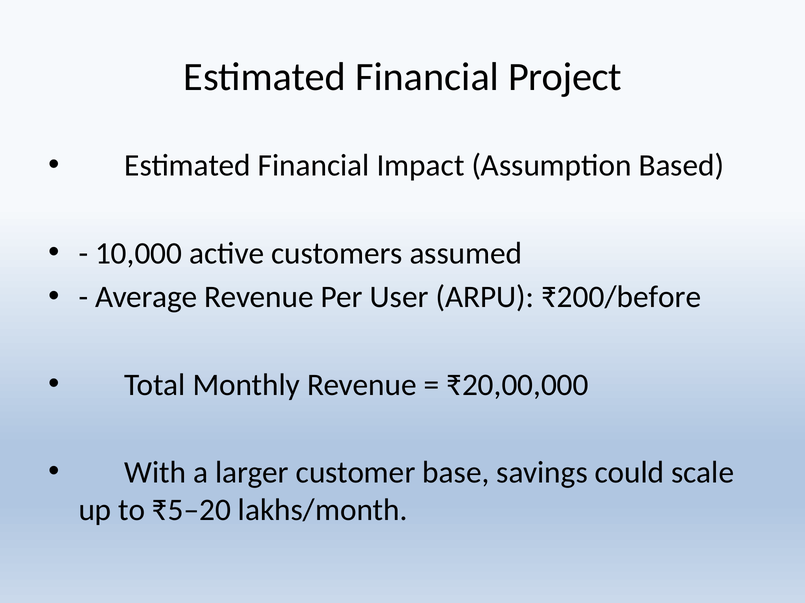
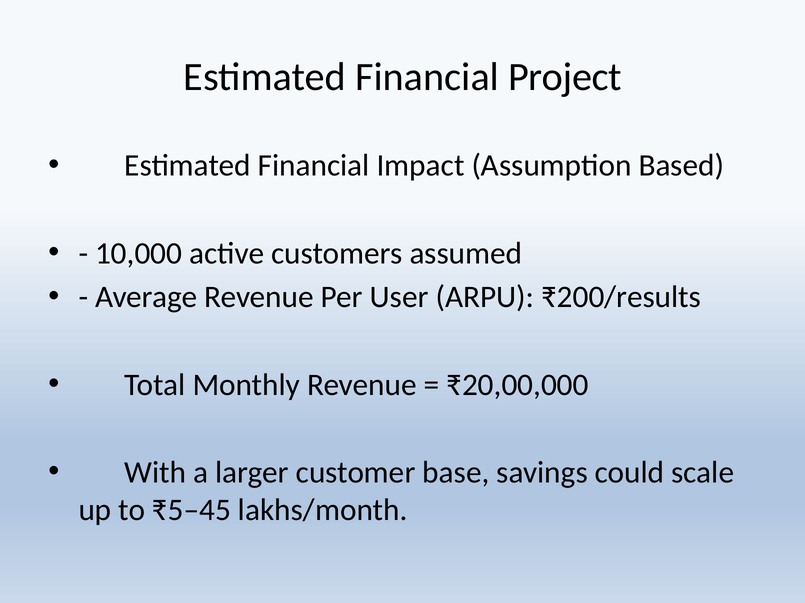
₹200/before: ₹200/before -> ₹200/results
₹5–20: ₹5–20 -> ₹5–45
